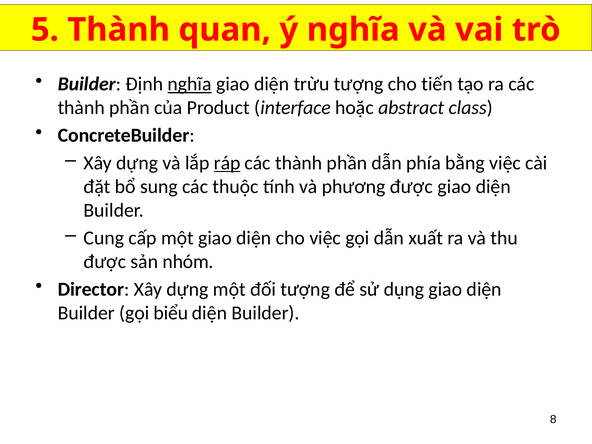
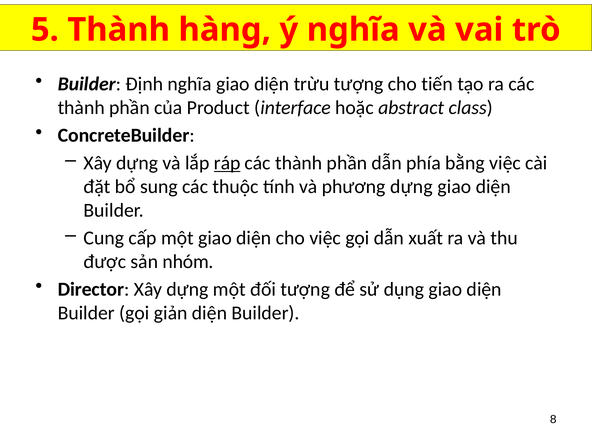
quan: quan -> hàng
nghĩa at (190, 84) underline: present -> none
phương được: được -> dựng
biểu: biểu -> giản
